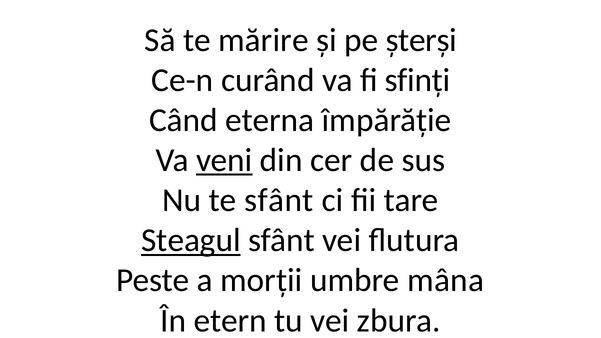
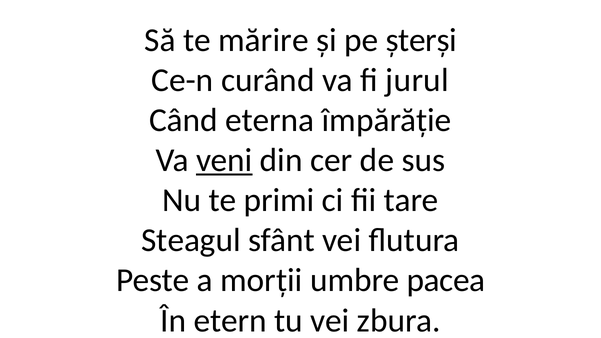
sfinți: sfinți -> jurul
te sfânt: sfânt -> primi
Steagul underline: present -> none
mâna: mâna -> pacea
